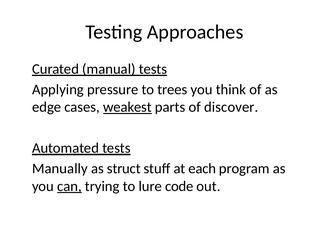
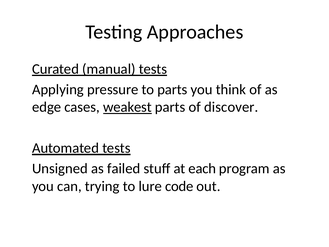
to trees: trees -> parts
Manually: Manually -> Unsigned
struct: struct -> failed
can underline: present -> none
